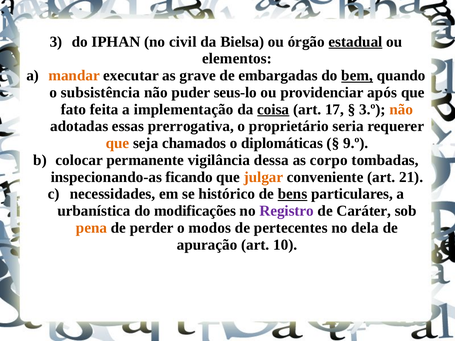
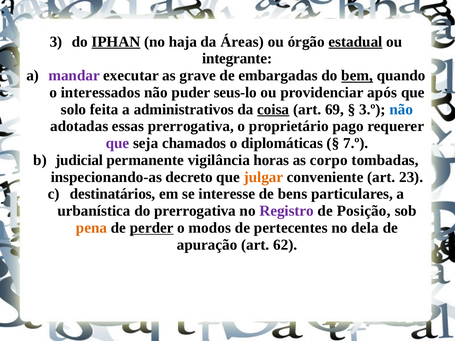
IPHAN underline: none -> present
civil: civil -> haja
Bielsa: Bielsa -> Áreas
elementos: elementos -> integrante
mandar colour: orange -> purple
subsistência: subsistência -> interessados
fato: fato -> solo
implementação: implementação -> administrativos
17: 17 -> 69
não at (401, 109) colour: orange -> blue
seria: seria -> pago
que at (117, 143) colour: orange -> purple
9.º: 9.º -> 7.º
colocar: colocar -> judicial
dessa: dessa -> horas
ficando: ficando -> decreto
21: 21 -> 23
necessidades: necessidades -> destinatários
histórico: histórico -> interesse
bens underline: present -> none
do modificações: modificações -> prerrogativa
Caráter: Caráter -> Posição
perder underline: none -> present
10: 10 -> 62
